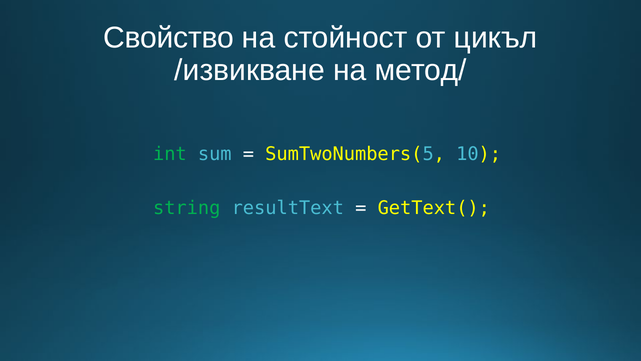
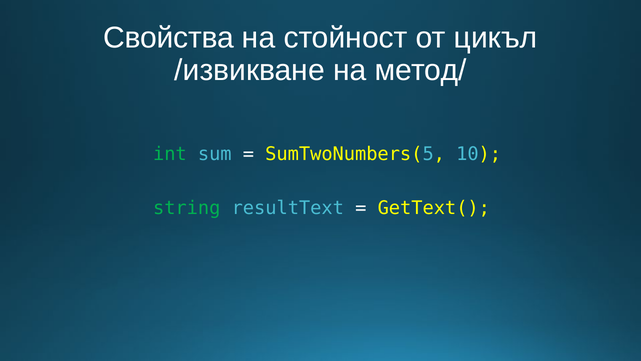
Свойство: Свойство -> Свойства
